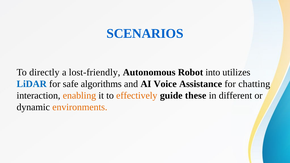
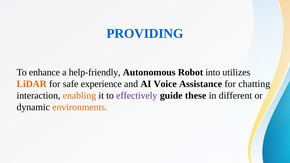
SCENARIOS: SCENARIOS -> PROVIDING
directly: directly -> enhance
lost-friendly: lost-friendly -> help-friendly
LiDAR colour: blue -> orange
algorithms: algorithms -> experience
effectively colour: orange -> purple
